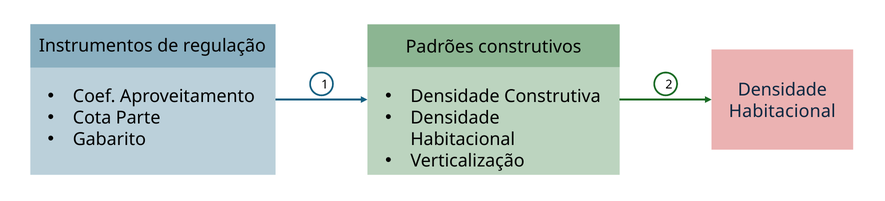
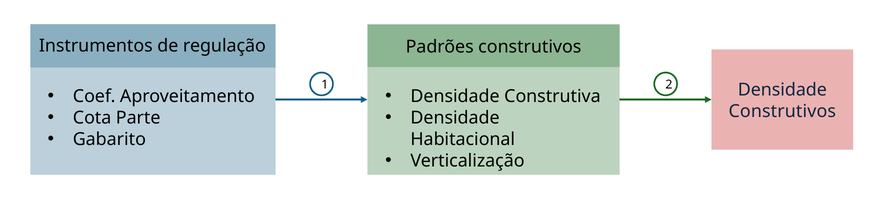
Habitacional at (782, 111): Habitacional -> Construtivos
